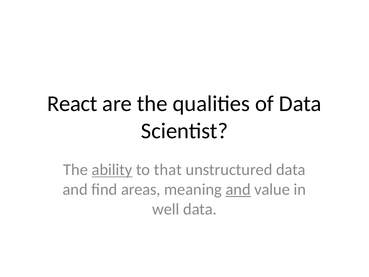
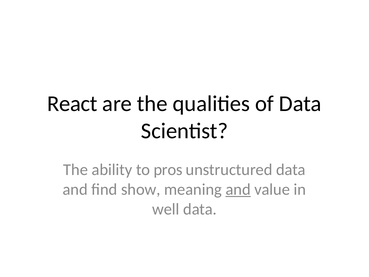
ability underline: present -> none
that: that -> pros
areas: areas -> show
